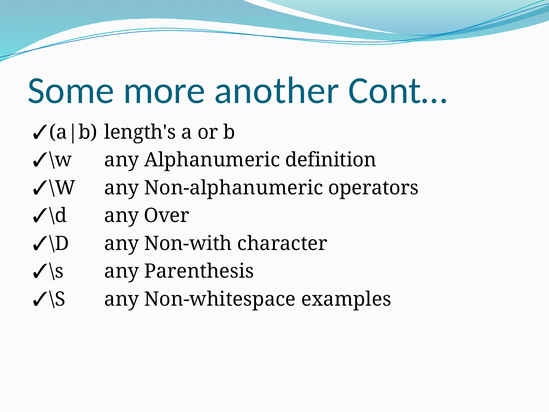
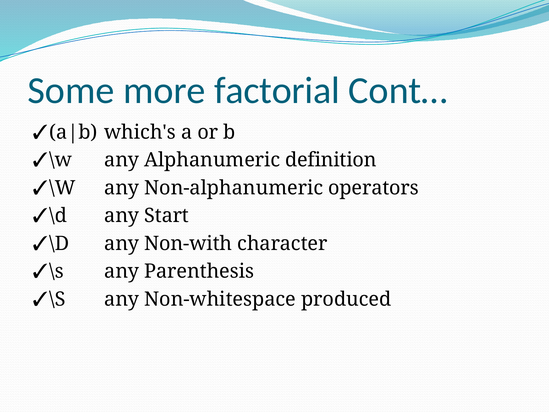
another: another -> factorial
length's: length's -> which's
Over: Over -> Start
examples: examples -> produced
